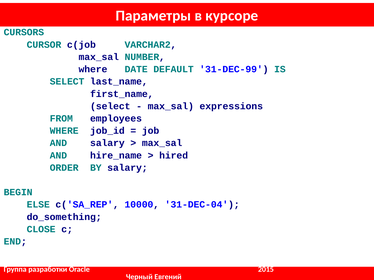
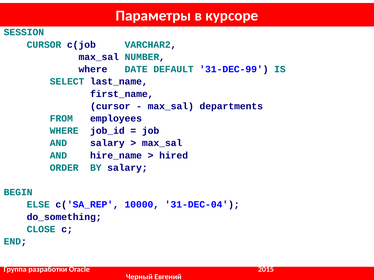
CURSORS: CURSORS -> SESSION
select at (110, 106): select -> cursor
expressions: expressions -> departments
